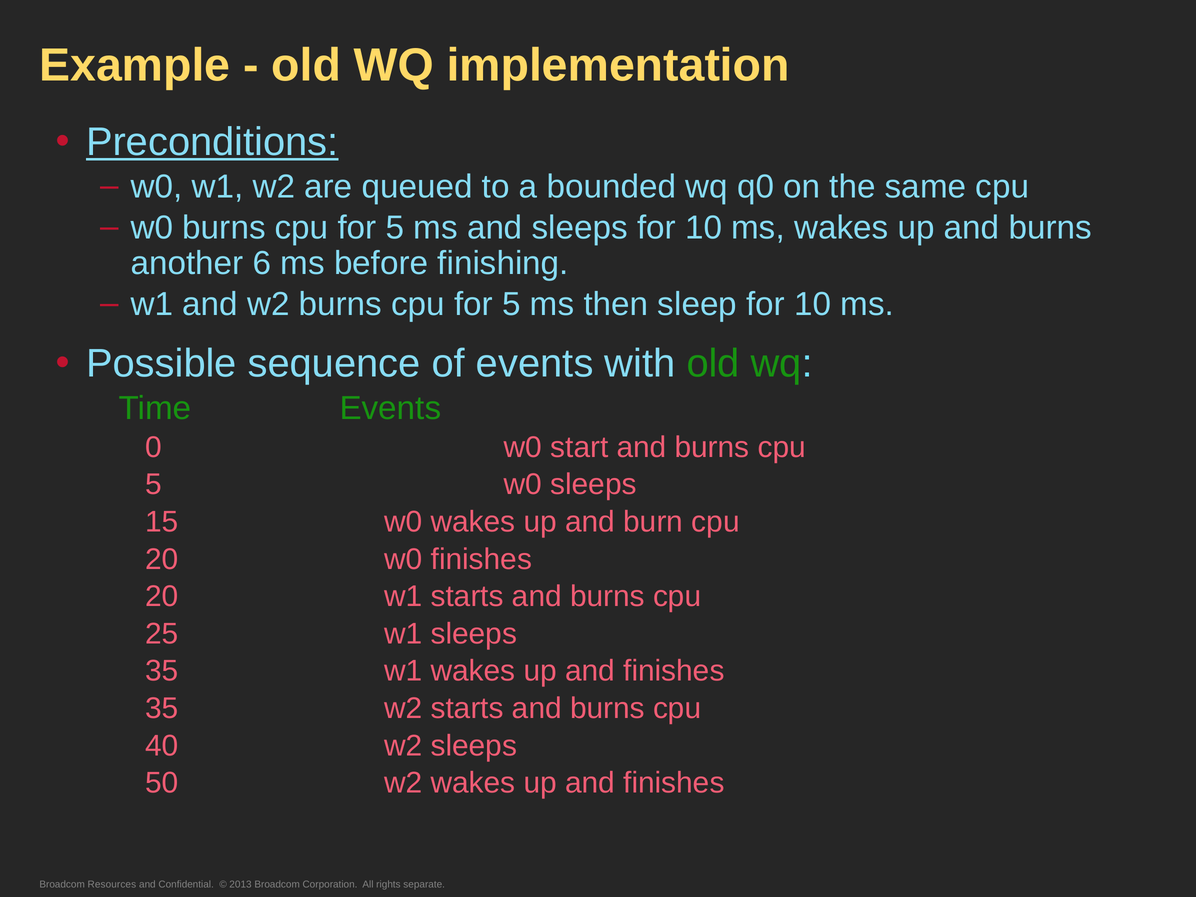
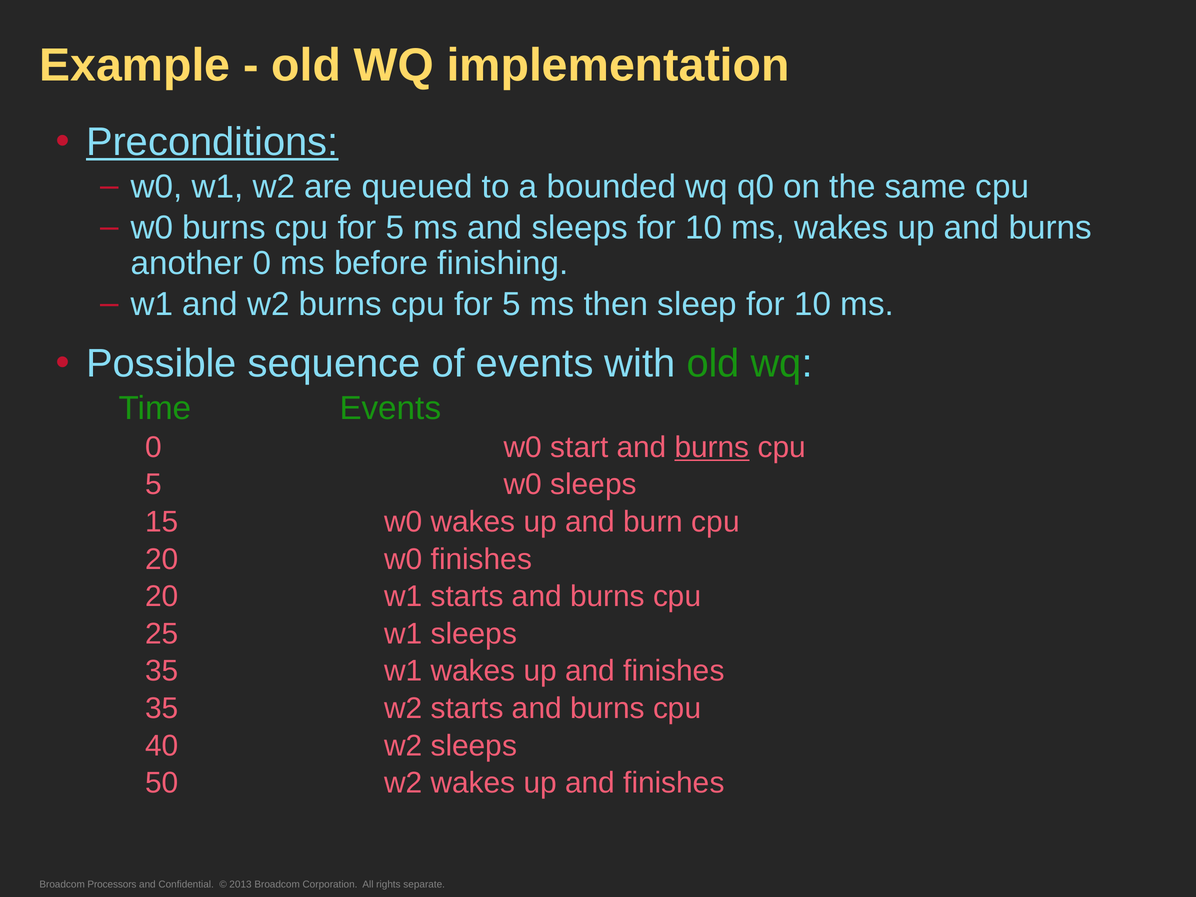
another 6: 6 -> 0
burns at (712, 447) underline: none -> present
Resources: Resources -> Processors
